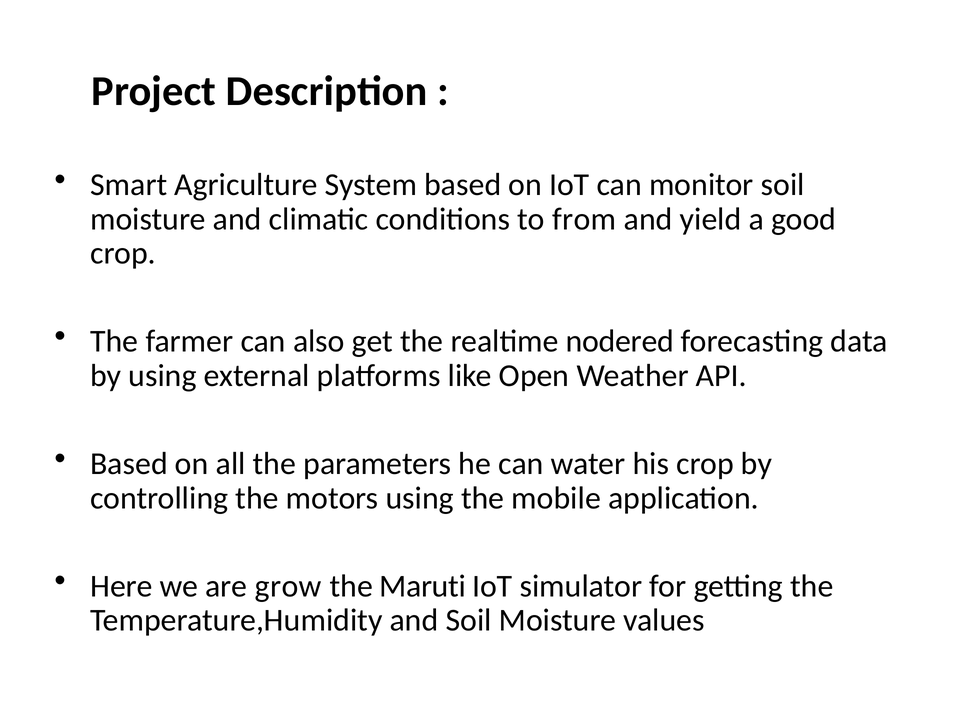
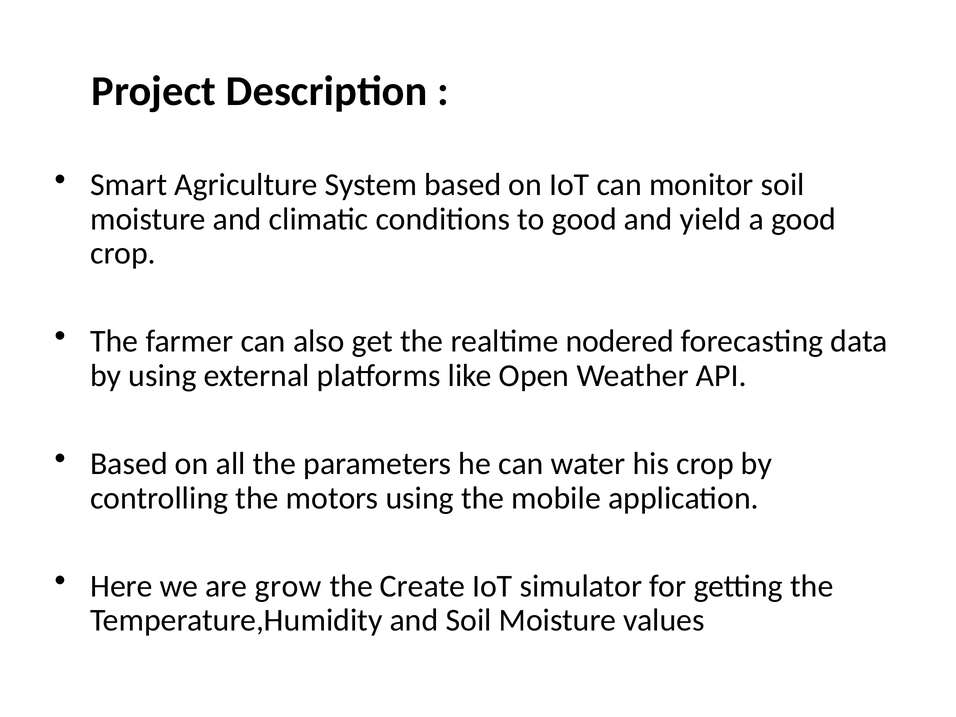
to from: from -> good
Maruti: Maruti -> Create
